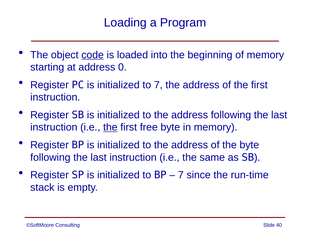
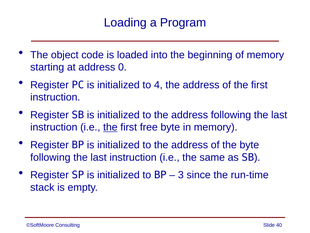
code underline: present -> none
to 7: 7 -> 4
7 at (181, 175): 7 -> 3
